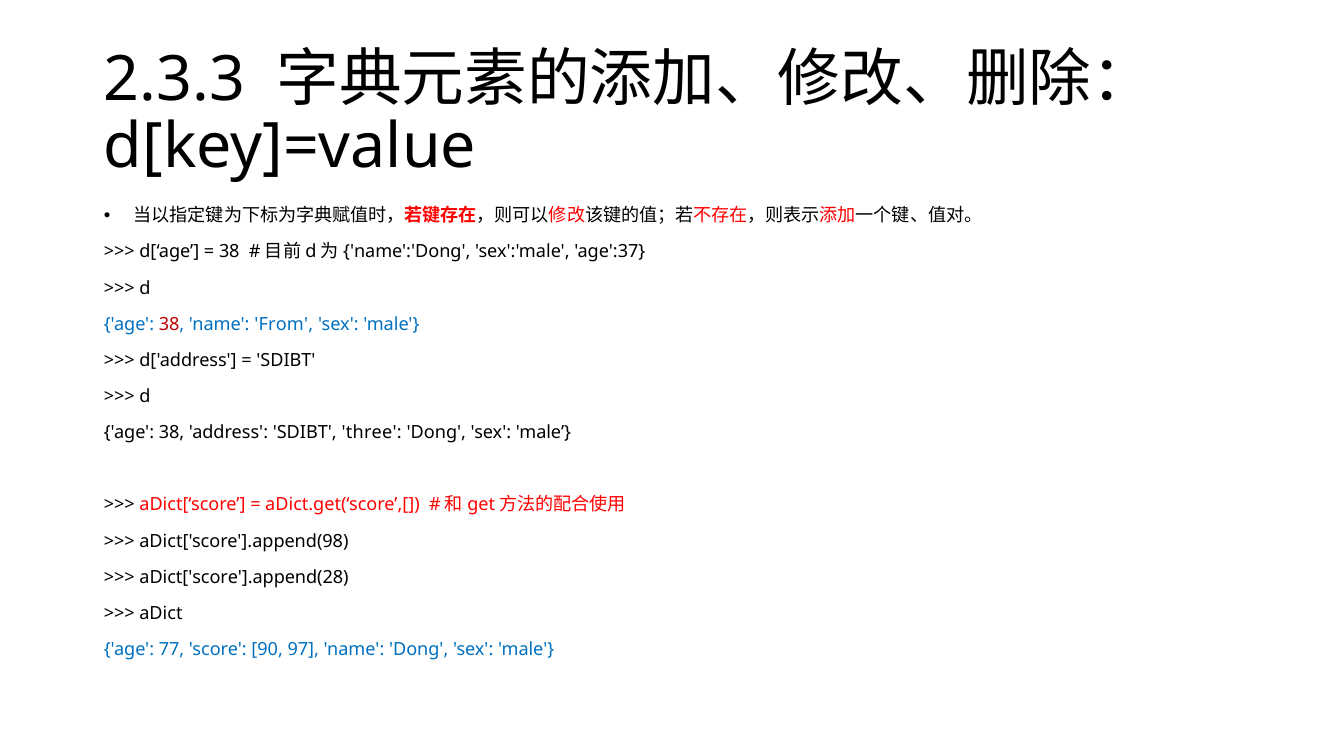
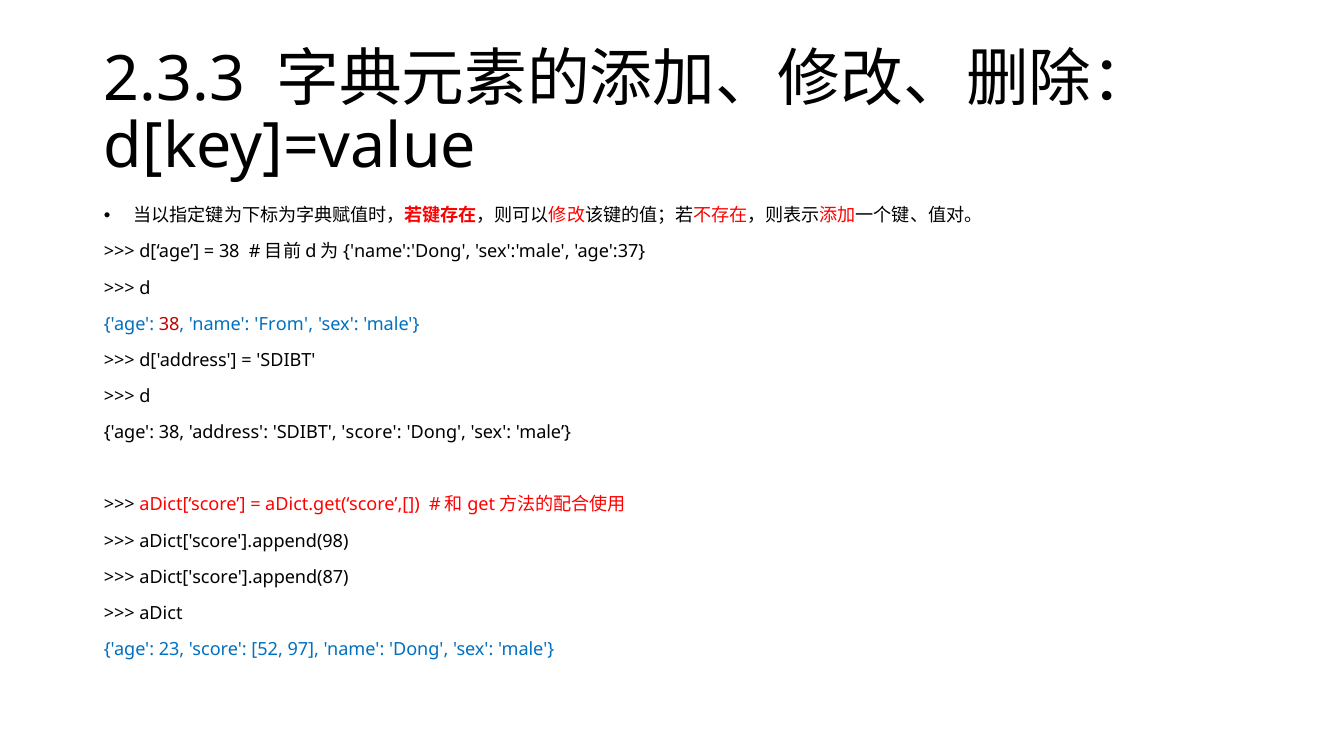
SDIBT three: three -> score
aDict['score'].append(28: aDict['score'].append(28 -> aDict['score'].append(87
77: 77 -> 23
90: 90 -> 52
